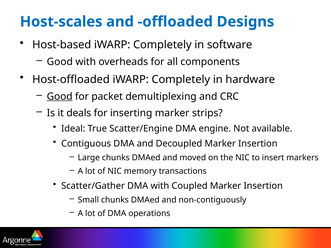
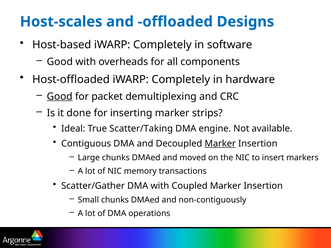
deals: deals -> done
Scatter/Engine: Scatter/Engine -> Scatter/Taking
Marker at (220, 144) underline: none -> present
